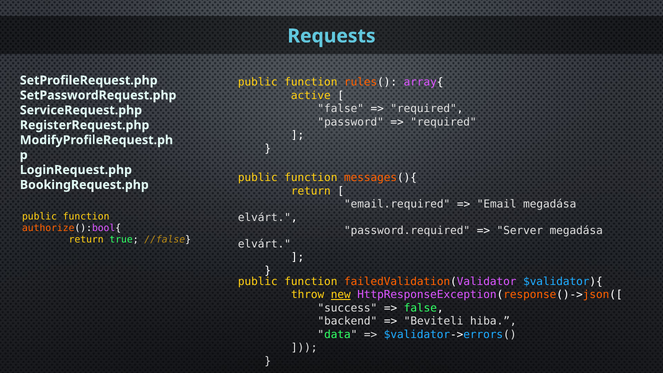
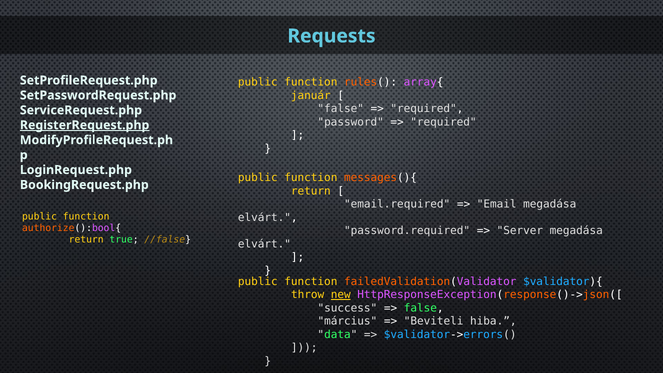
active: active -> január
RegisterRequest.php underline: none -> present
backend: backend -> március
